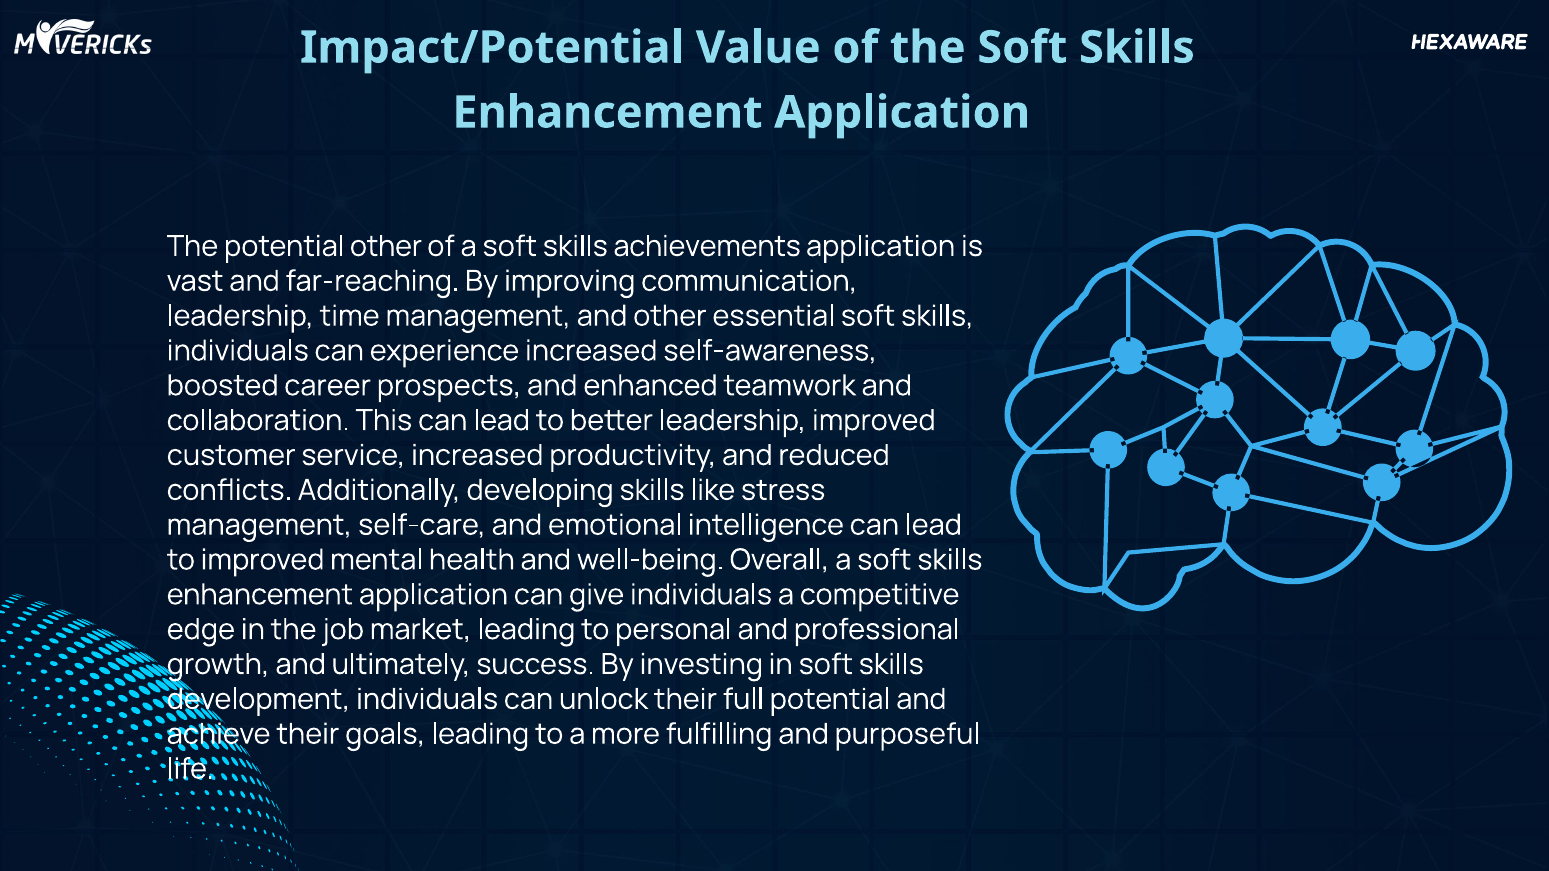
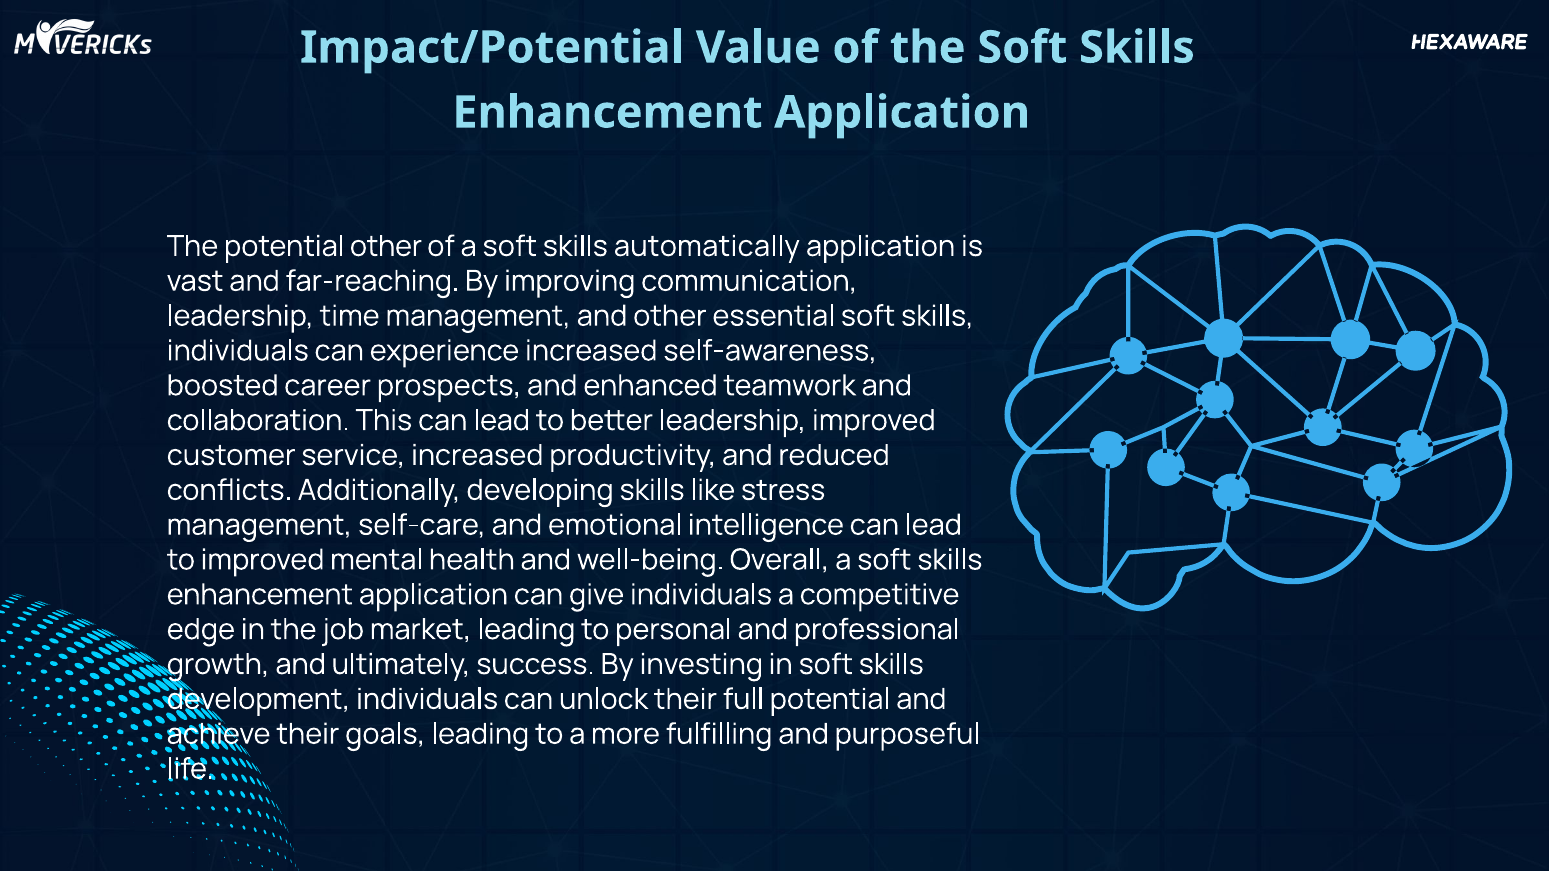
achievements: achievements -> automatically
